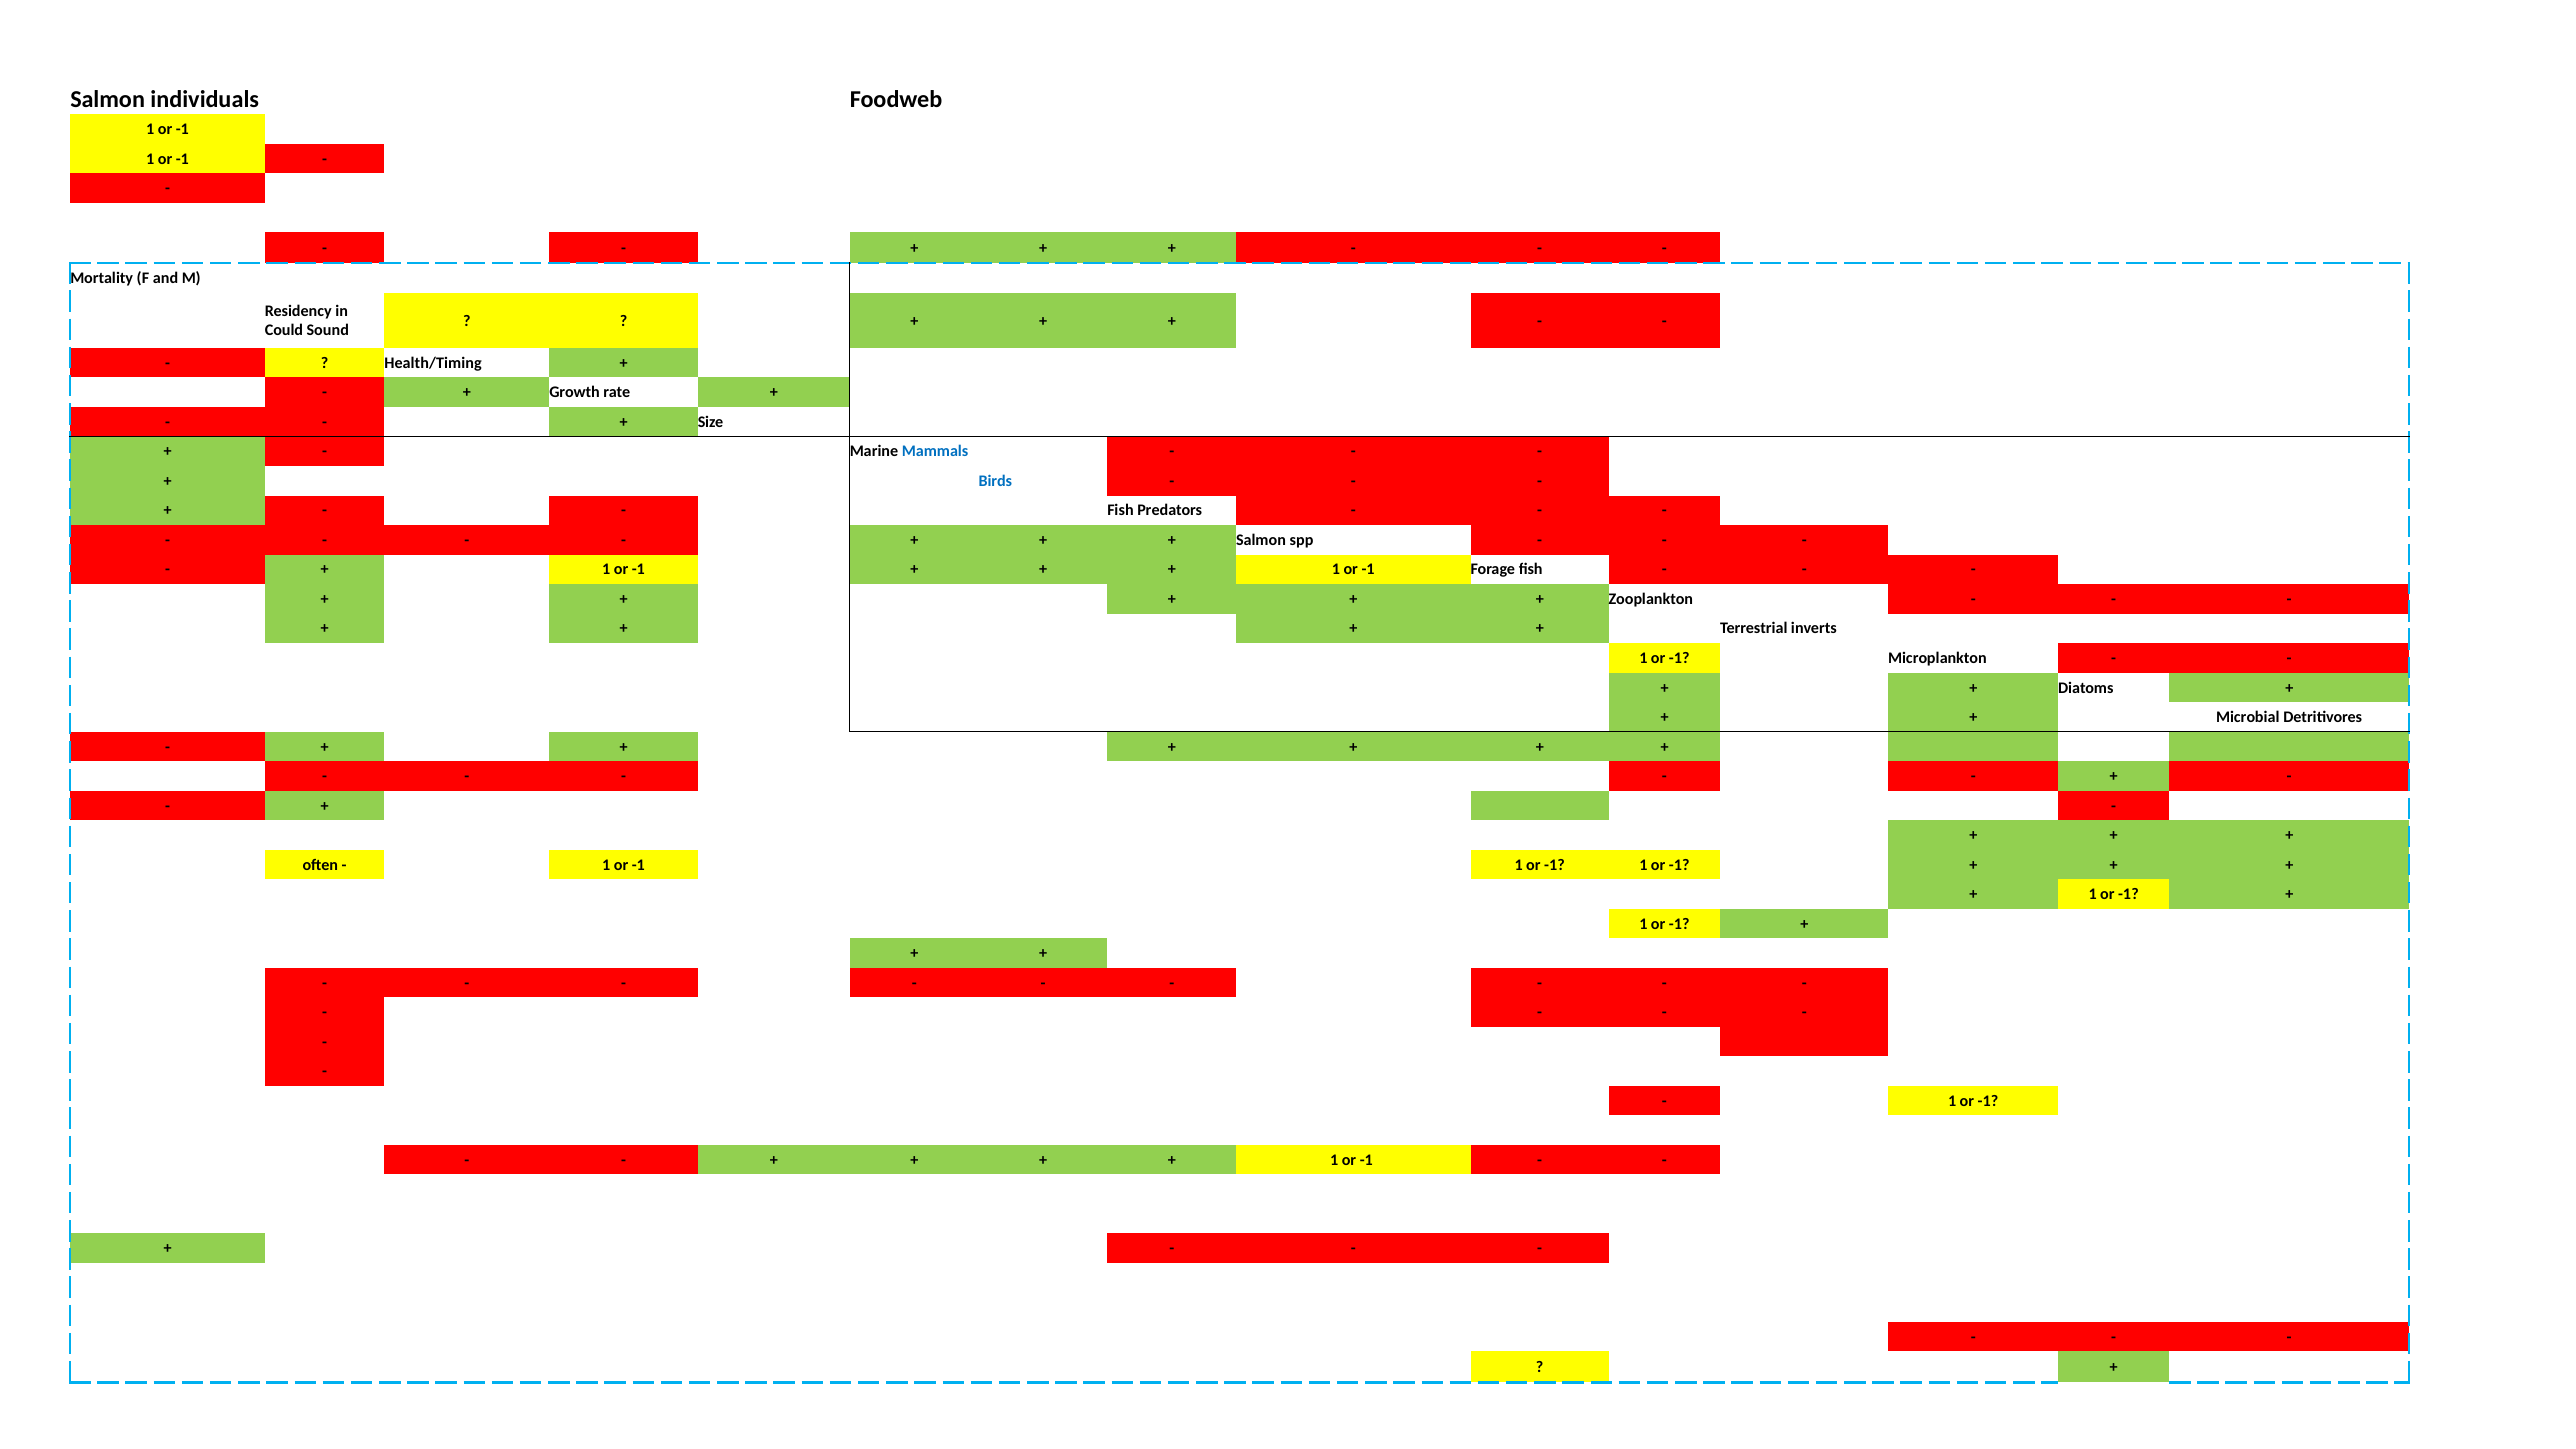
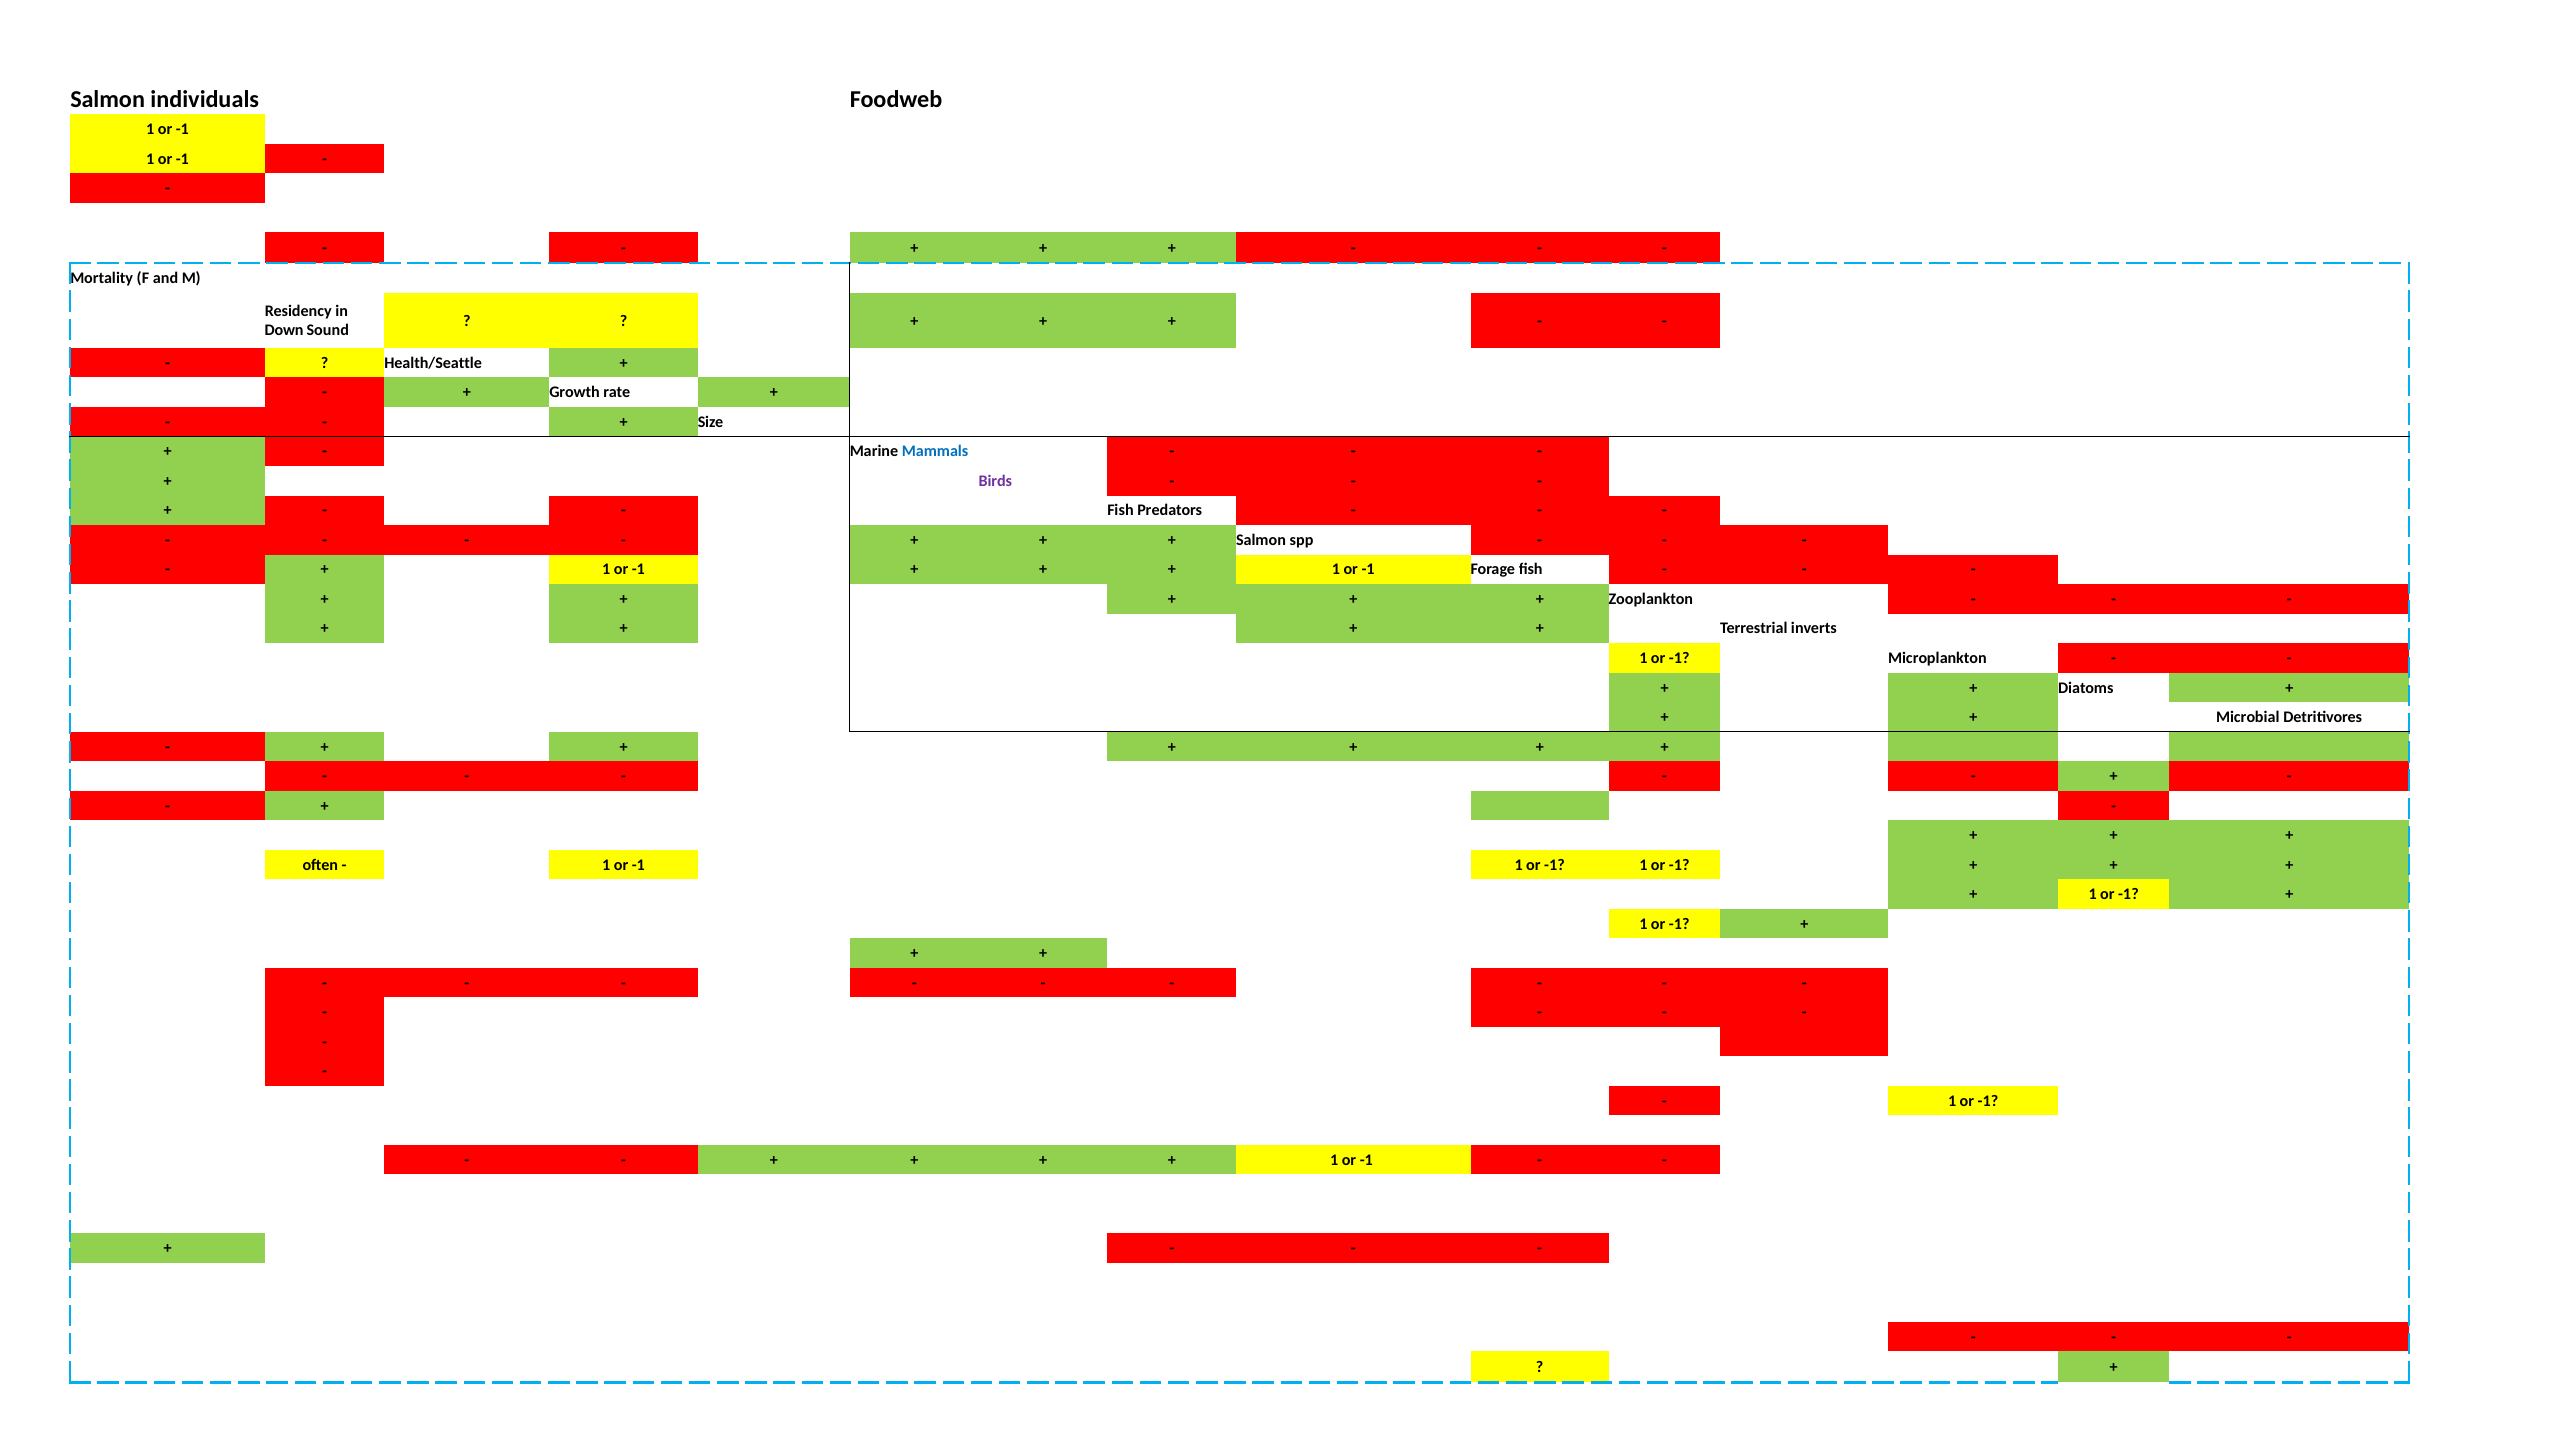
Could: Could -> Down
Health/Timing: Health/Timing -> Health/Seattle
Birds colour: blue -> purple
